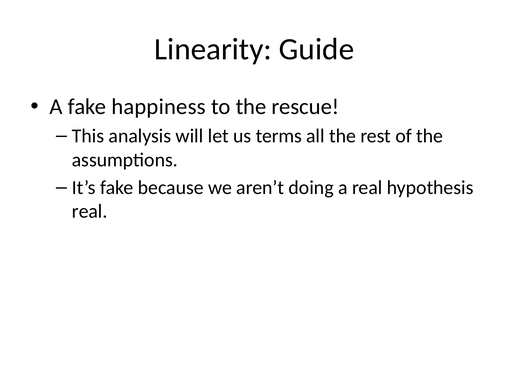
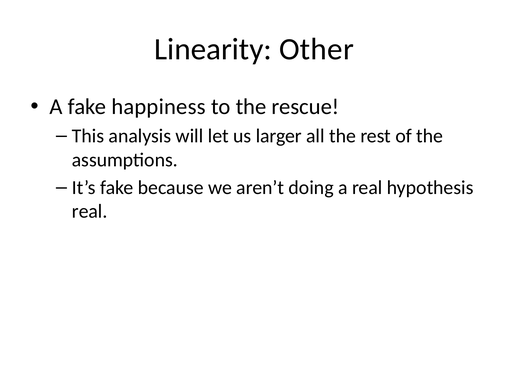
Guide: Guide -> Other
terms: terms -> larger
